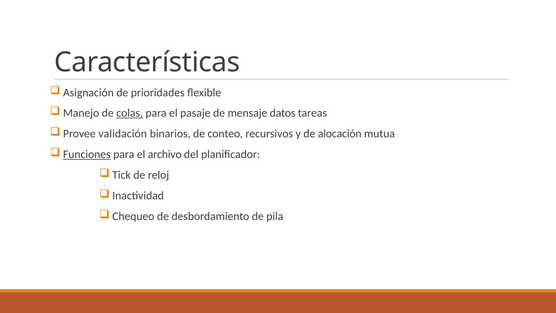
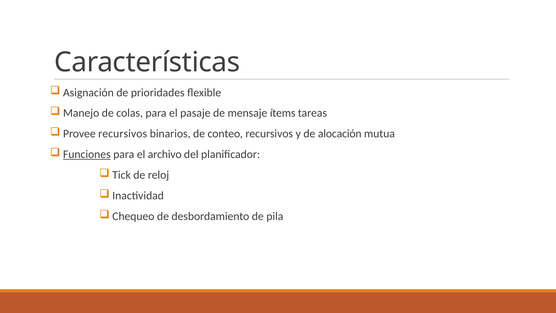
colas underline: present -> none
datos: datos -> ítems
Provee validación: validación -> recursivos
